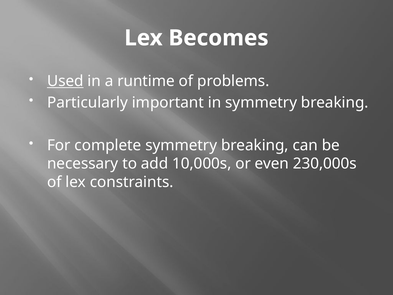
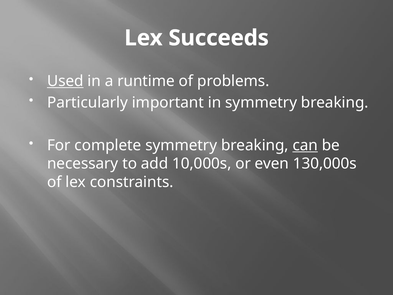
Becomes: Becomes -> Succeeds
can underline: none -> present
230,000s: 230,000s -> 130,000s
